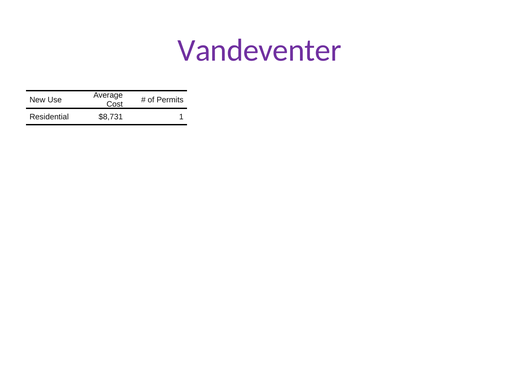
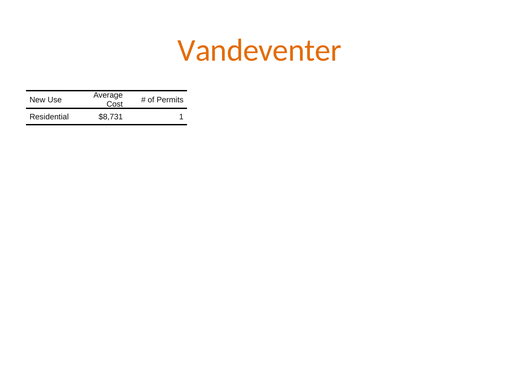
Vandeventer colour: purple -> orange
